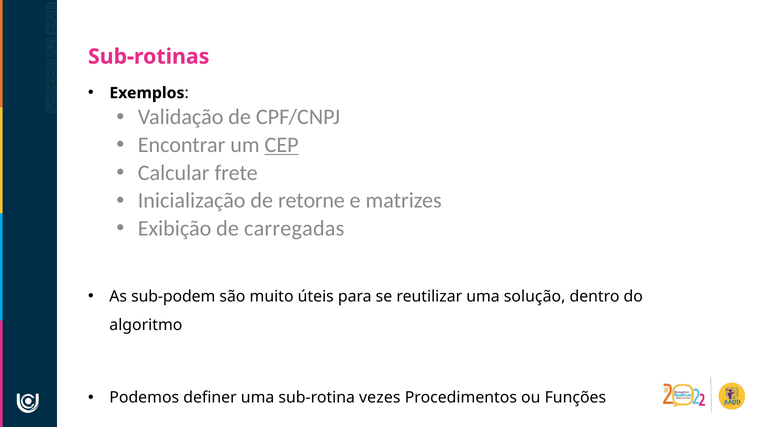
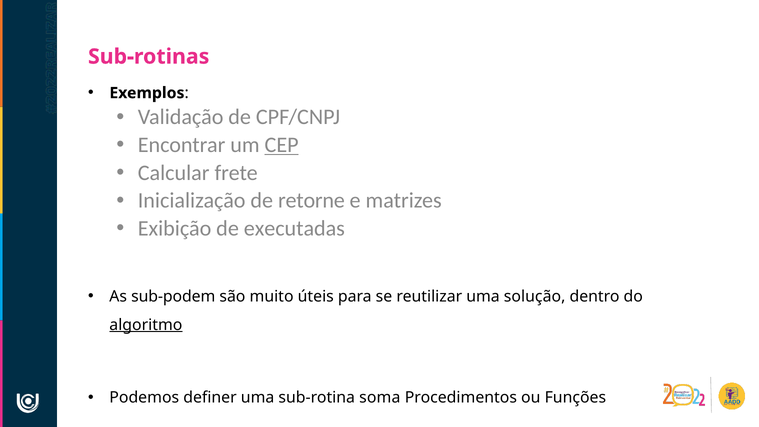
carregadas: carregadas -> executadas
algoritmo underline: none -> present
vezes: vezes -> soma
